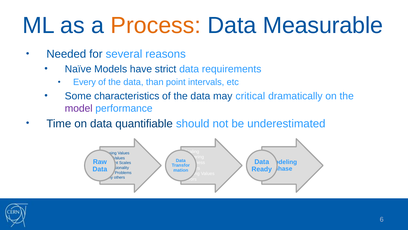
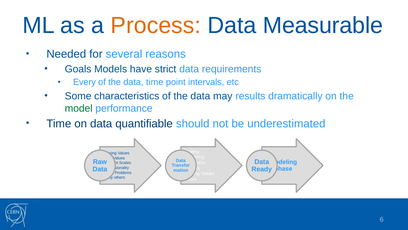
Naïve: Naïve -> Goals
data than: than -> time
critical: critical -> results
model colour: purple -> green
